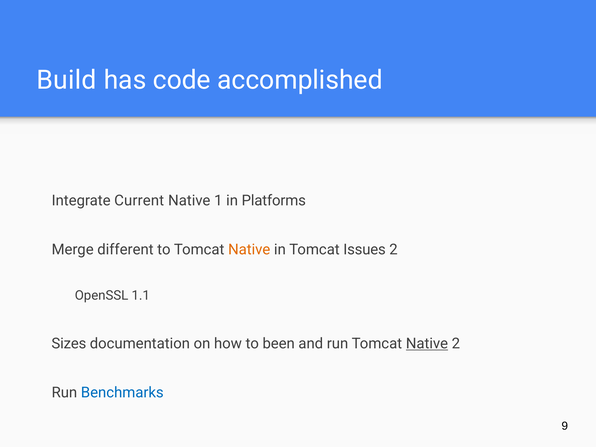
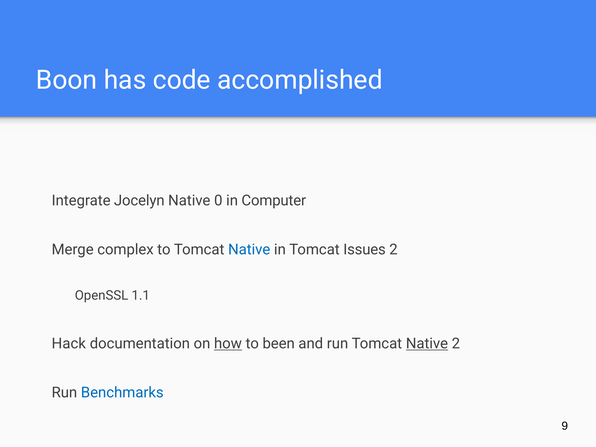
Build: Build -> Boon
Current: Current -> Jocelyn
1: 1 -> 0
Platforms: Platforms -> Computer
different: different -> complex
Native at (249, 250) colour: orange -> blue
Sizes: Sizes -> Hack
how underline: none -> present
